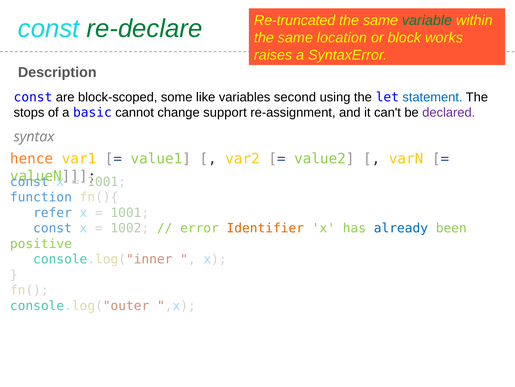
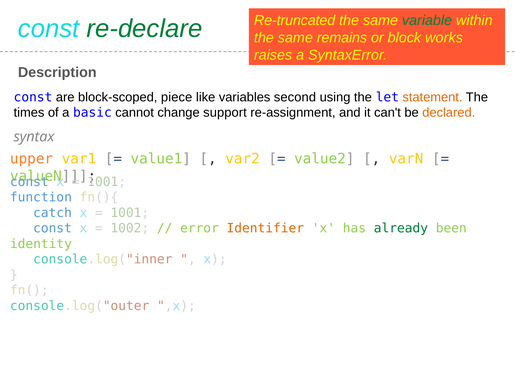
location: location -> remains
some: some -> piece
statement colour: blue -> orange
stops: stops -> times
declared colour: purple -> orange
hence: hence -> upper
refer: refer -> catch
already colour: blue -> green
positive: positive -> identity
